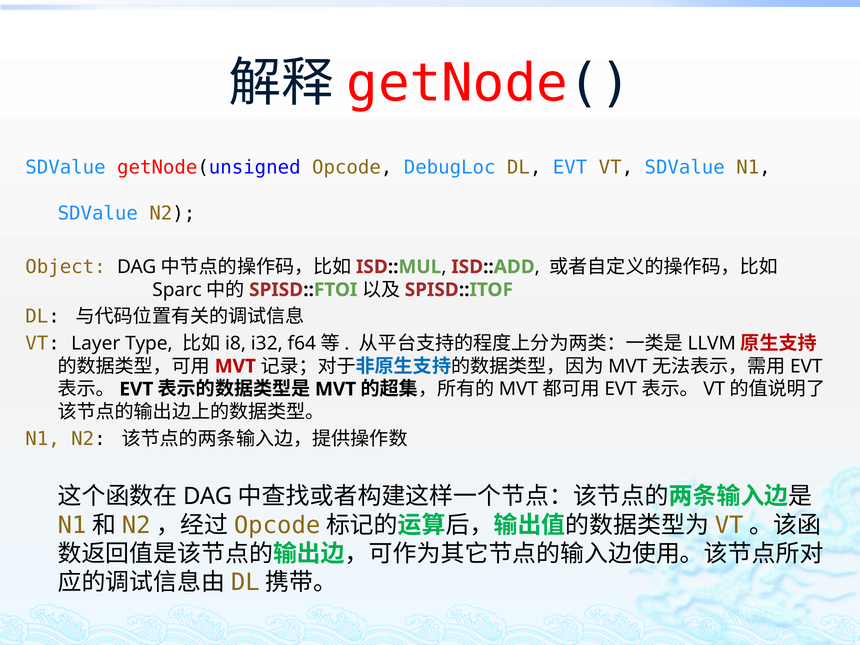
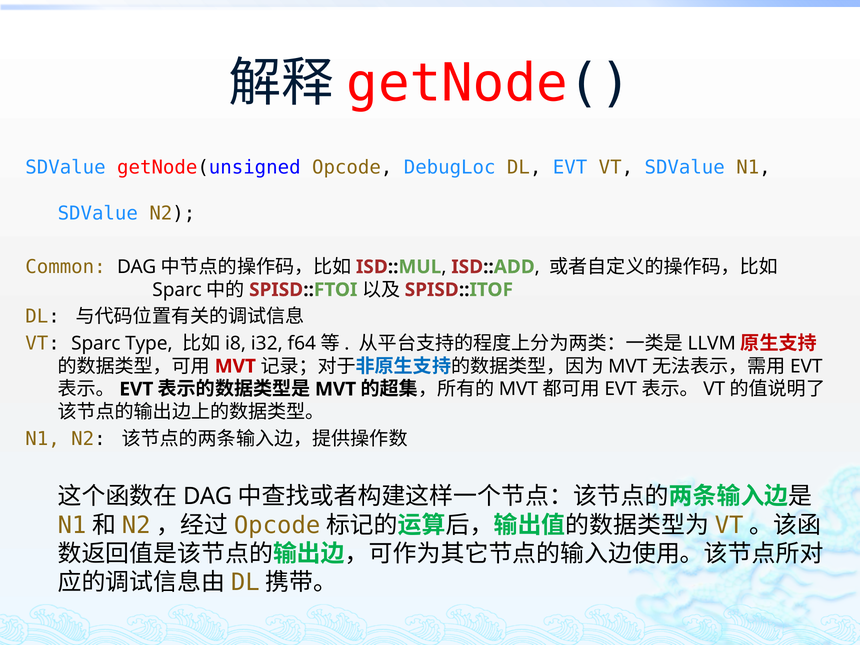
Object: Object -> Common
Layer: Layer -> Sparc
